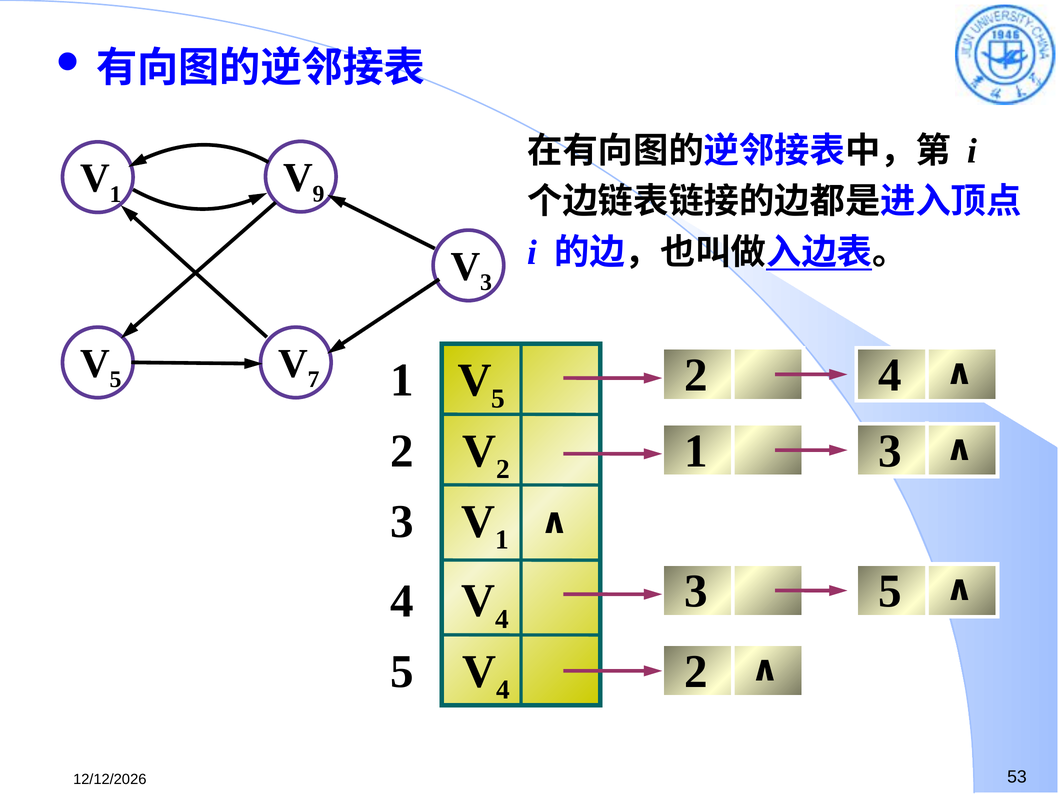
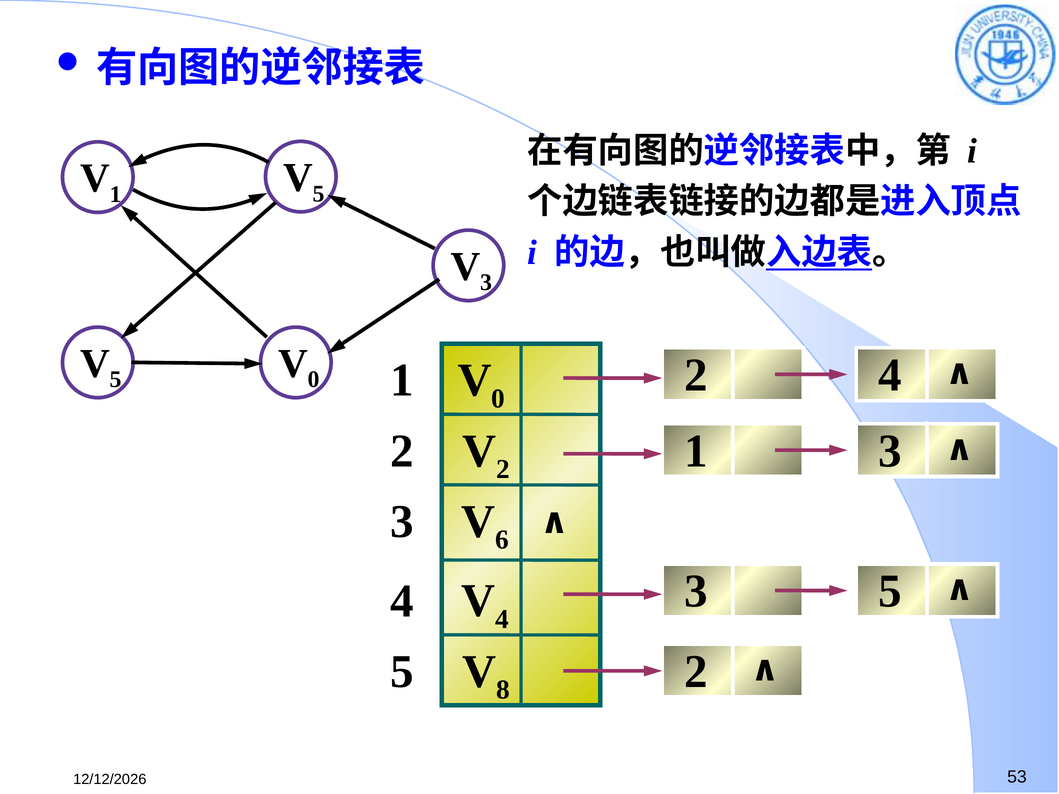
9 at (319, 194): 9 -> 5
7 at (314, 380): 7 -> 0
5 at (498, 399): 5 -> 0
1 at (502, 540): 1 -> 6
4 at (503, 690): 4 -> 8
